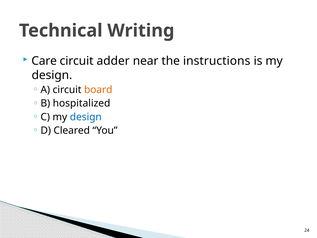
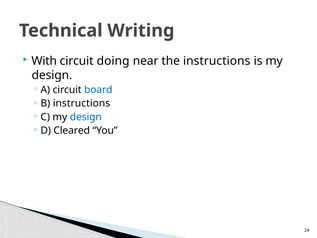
Care: Care -> With
adder: adder -> doing
board colour: orange -> blue
B hospitalized: hospitalized -> instructions
